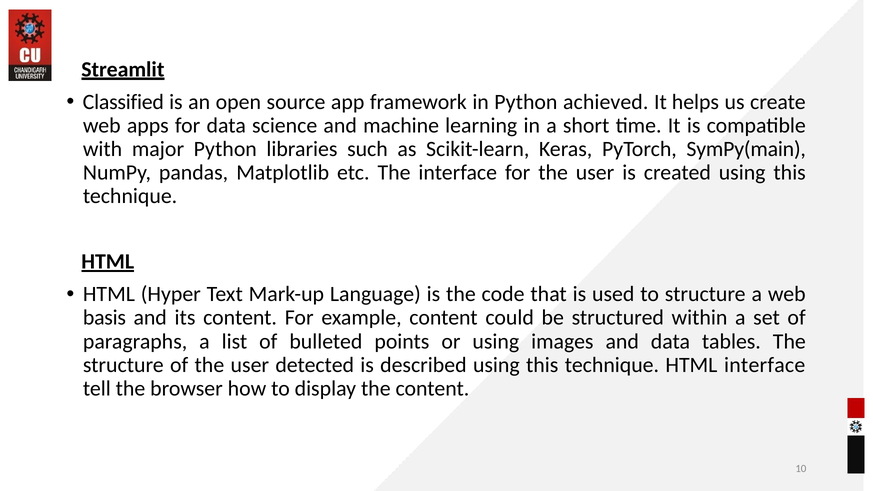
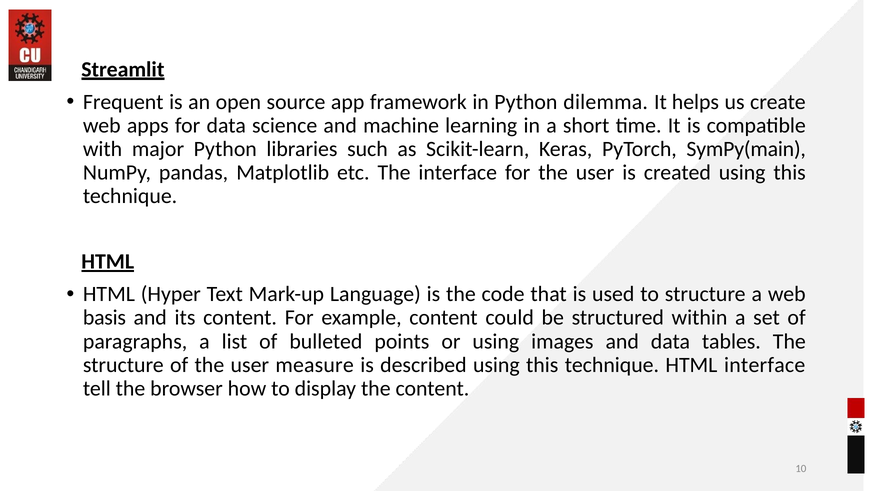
Classified: Classified -> Frequent
achieved: achieved -> dilemma
detected: detected -> measure
